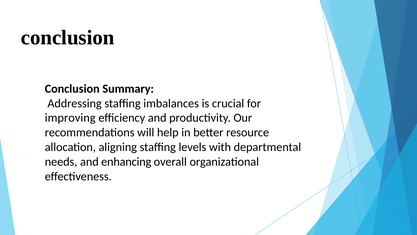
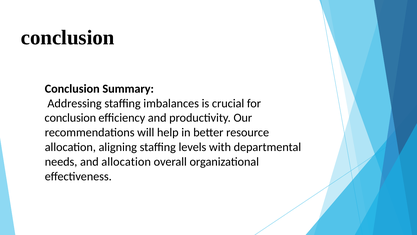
improving at (70, 118): improving -> conclusion
and enhancing: enhancing -> allocation
